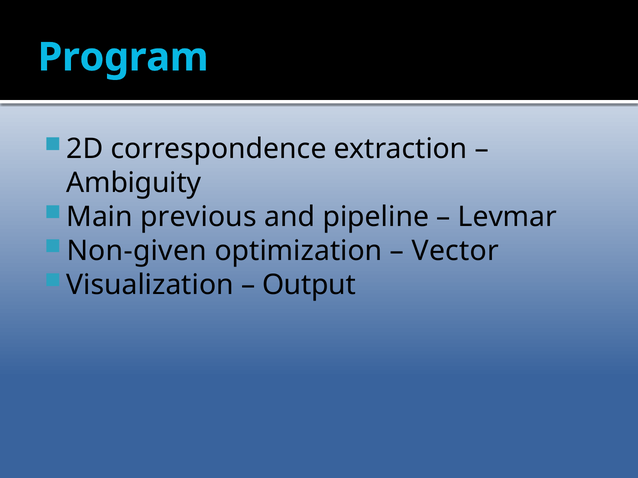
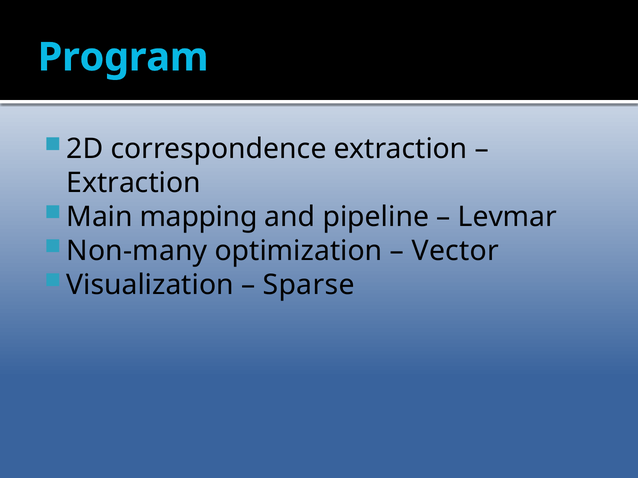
Ambiguity at (134, 183): Ambiguity -> Extraction
previous: previous -> mapping
Non-given: Non-given -> Non-many
Output: Output -> Sparse
